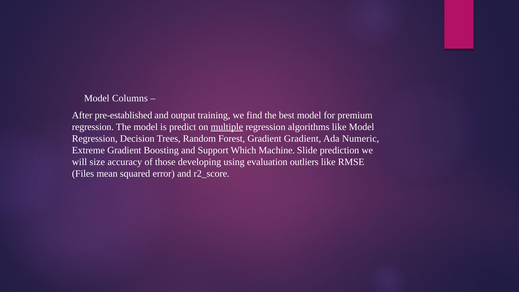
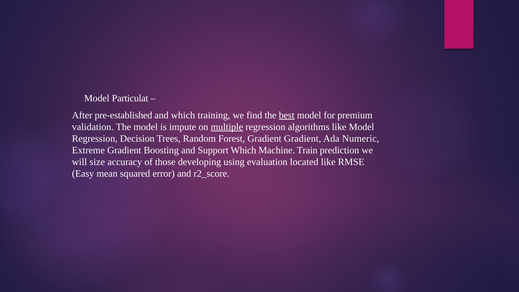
Columns: Columns -> Particulat
and output: output -> which
best underline: none -> present
regression at (93, 127): regression -> validation
predict: predict -> impute
Slide: Slide -> Train
outliers: outliers -> located
Files: Files -> Easy
